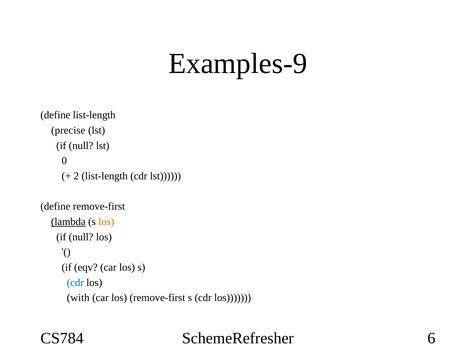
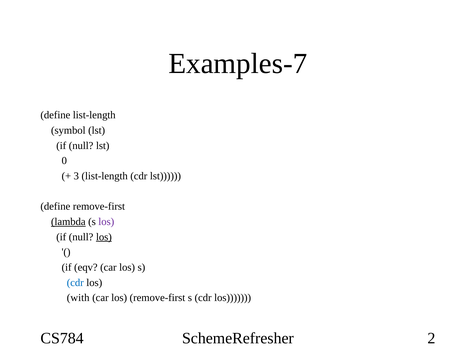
Examples-9: Examples-9 -> Examples-7
precise: precise -> symbol
2: 2 -> 3
los at (106, 222) colour: orange -> purple
los at (104, 237) underline: none -> present
6: 6 -> 2
